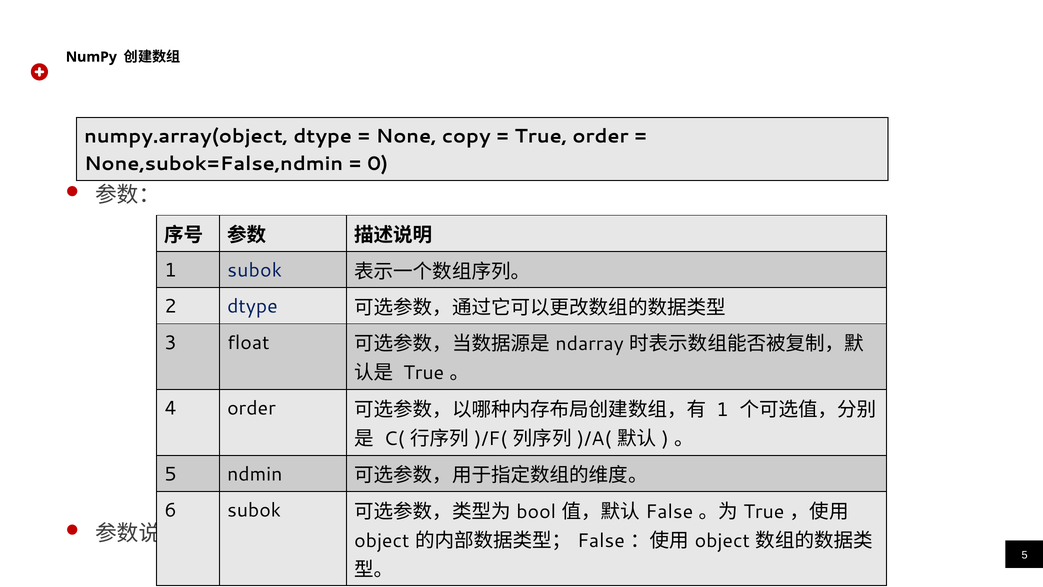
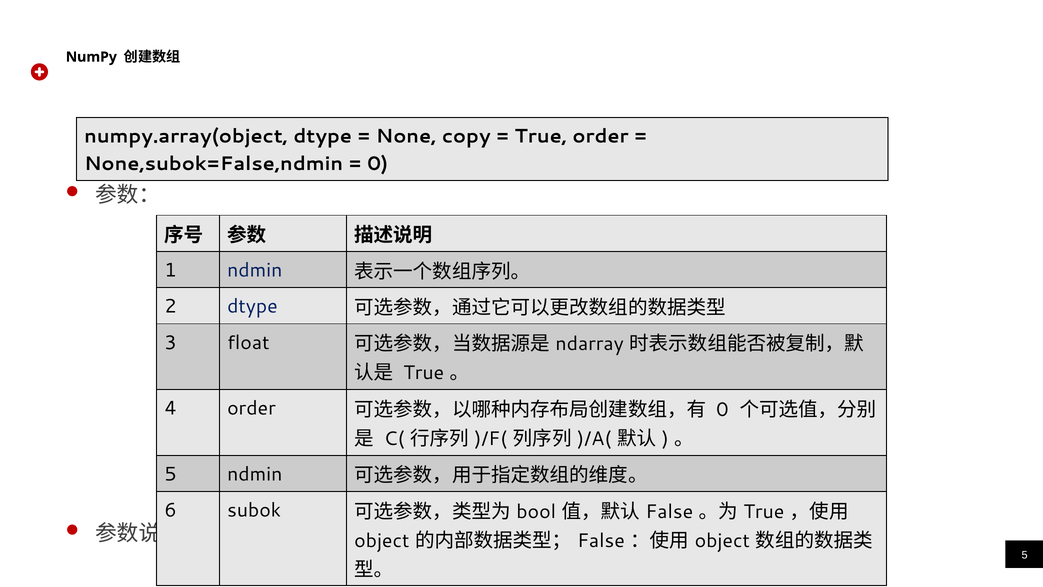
1 subok: subok -> ndmin
1 at (722, 410): 1 -> 0
